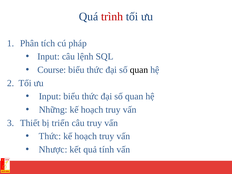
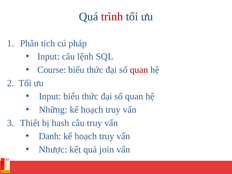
quan at (139, 70) colour: black -> red
triển: triển -> hash
Thức at (50, 136): Thức -> Danh
tính: tính -> join
